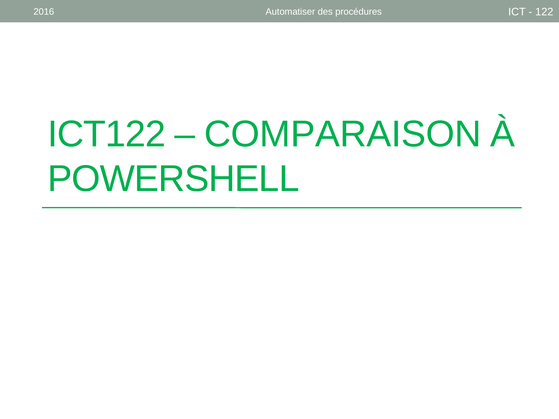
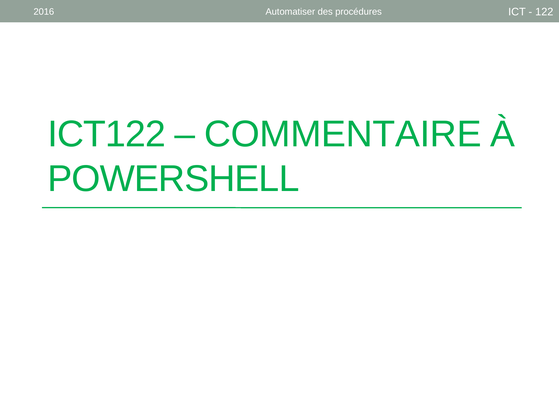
COMPARAISON: COMPARAISON -> COMMENTAIRE
